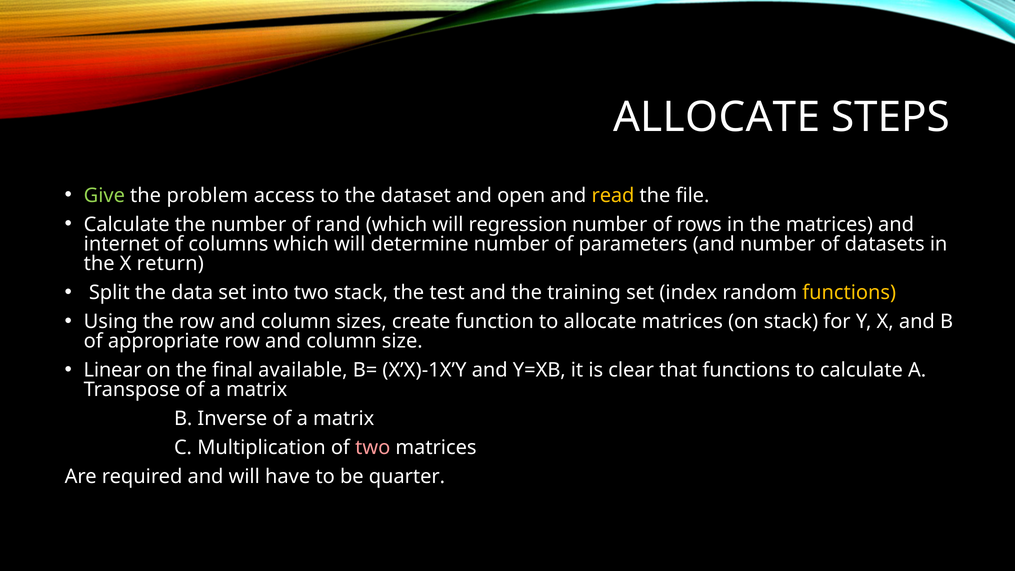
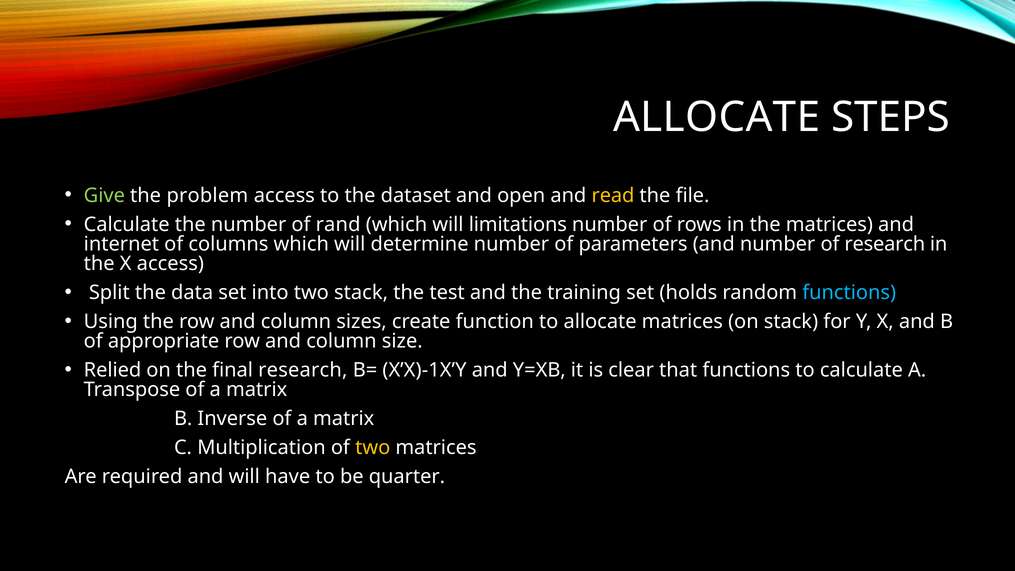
regression: regression -> limitations
of datasets: datasets -> research
X return: return -> access
index: index -> holds
functions at (849, 293) colour: yellow -> light blue
Linear: Linear -> Relied
final available: available -> research
two at (373, 448) colour: pink -> yellow
